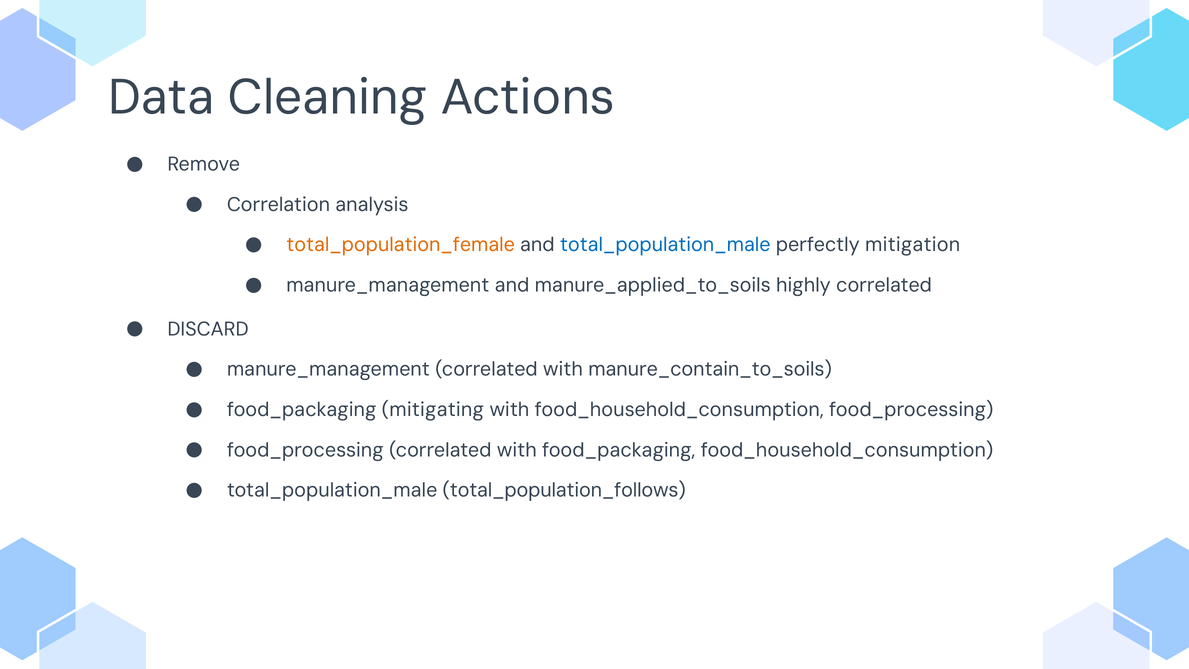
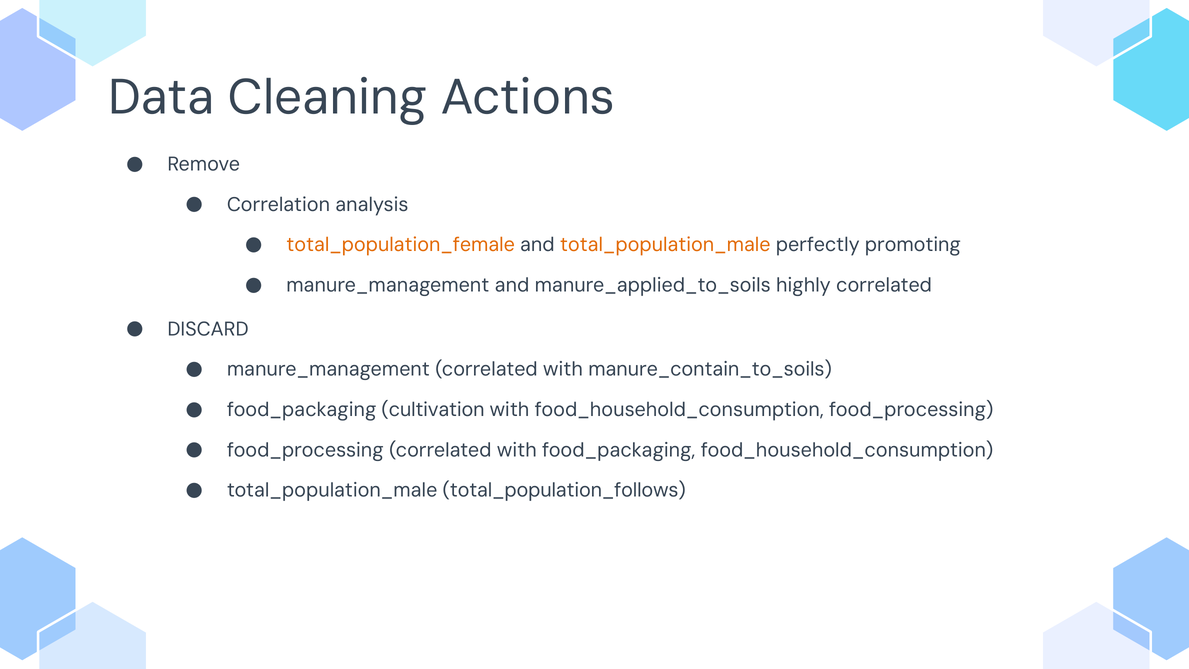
total_population_male at (665, 245) colour: blue -> orange
mitigation: mitigation -> promoting
mitigating: mitigating -> cultivation
